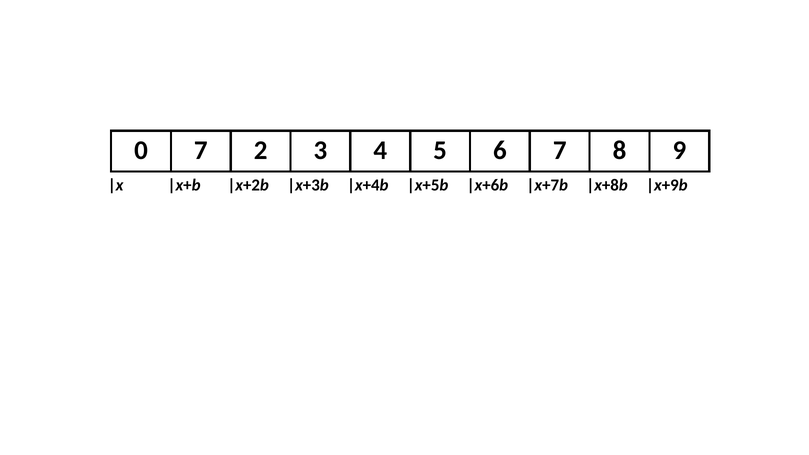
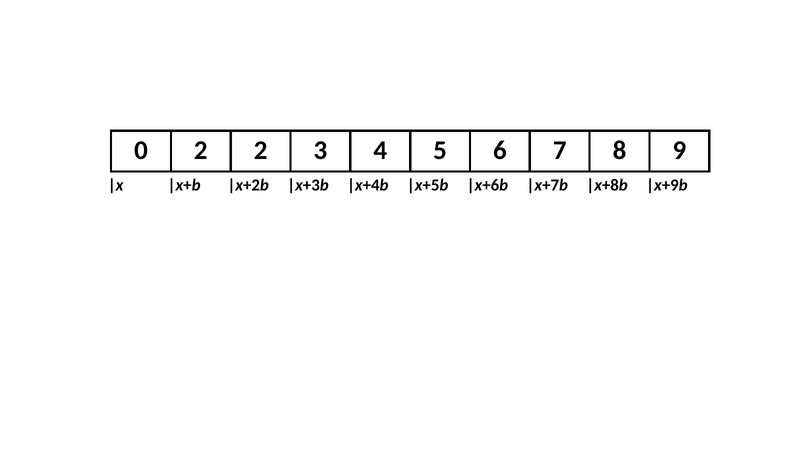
0 7: 7 -> 2
